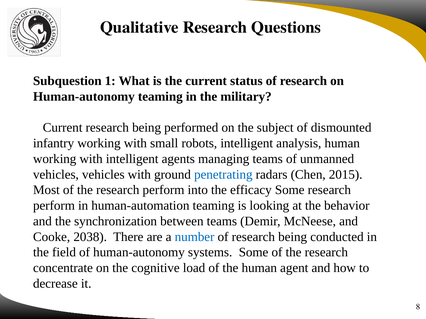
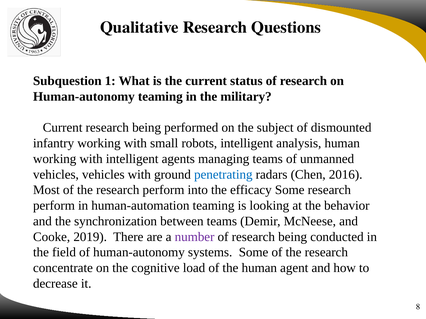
2015: 2015 -> 2016
2038: 2038 -> 2019
number colour: blue -> purple
